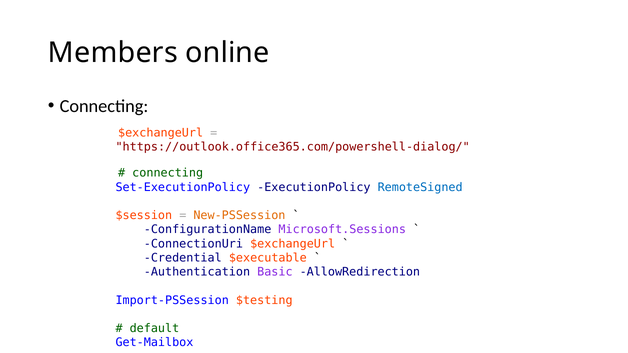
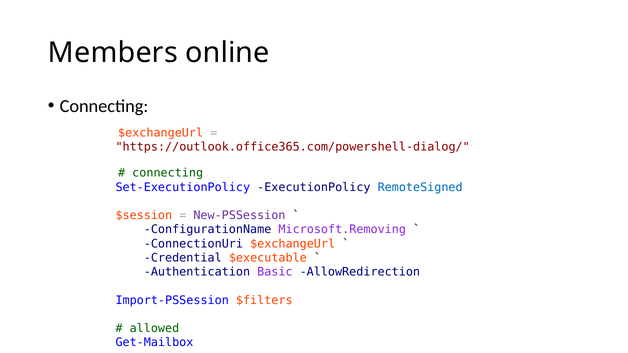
New-PSSession colour: orange -> purple
Microsoft.Sessions: Microsoft.Sessions -> Microsoft.Removing
$testing: $testing -> $filters
default: default -> allowed
